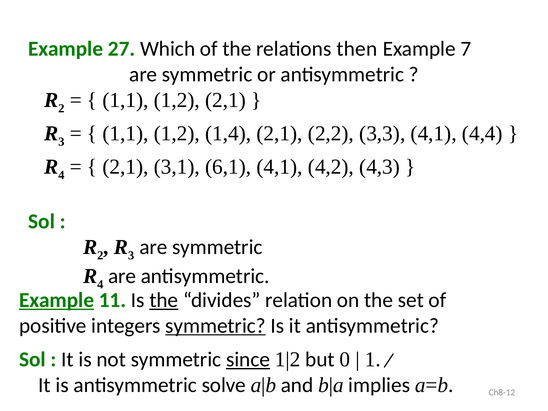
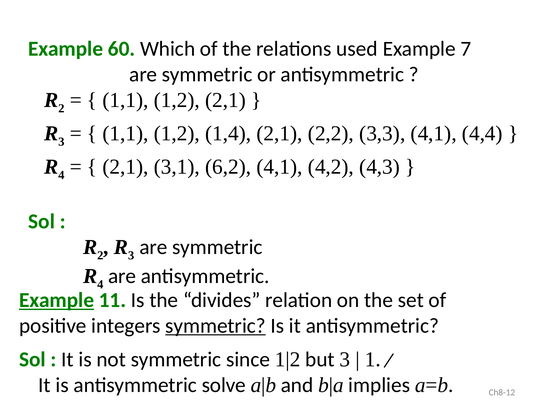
27: 27 -> 60
then: then -> used
6,1: 6,1 -> 6,2
the at (164, 300) underline: present -> none
since underline: present -> none
but 0: 0 -> 3
